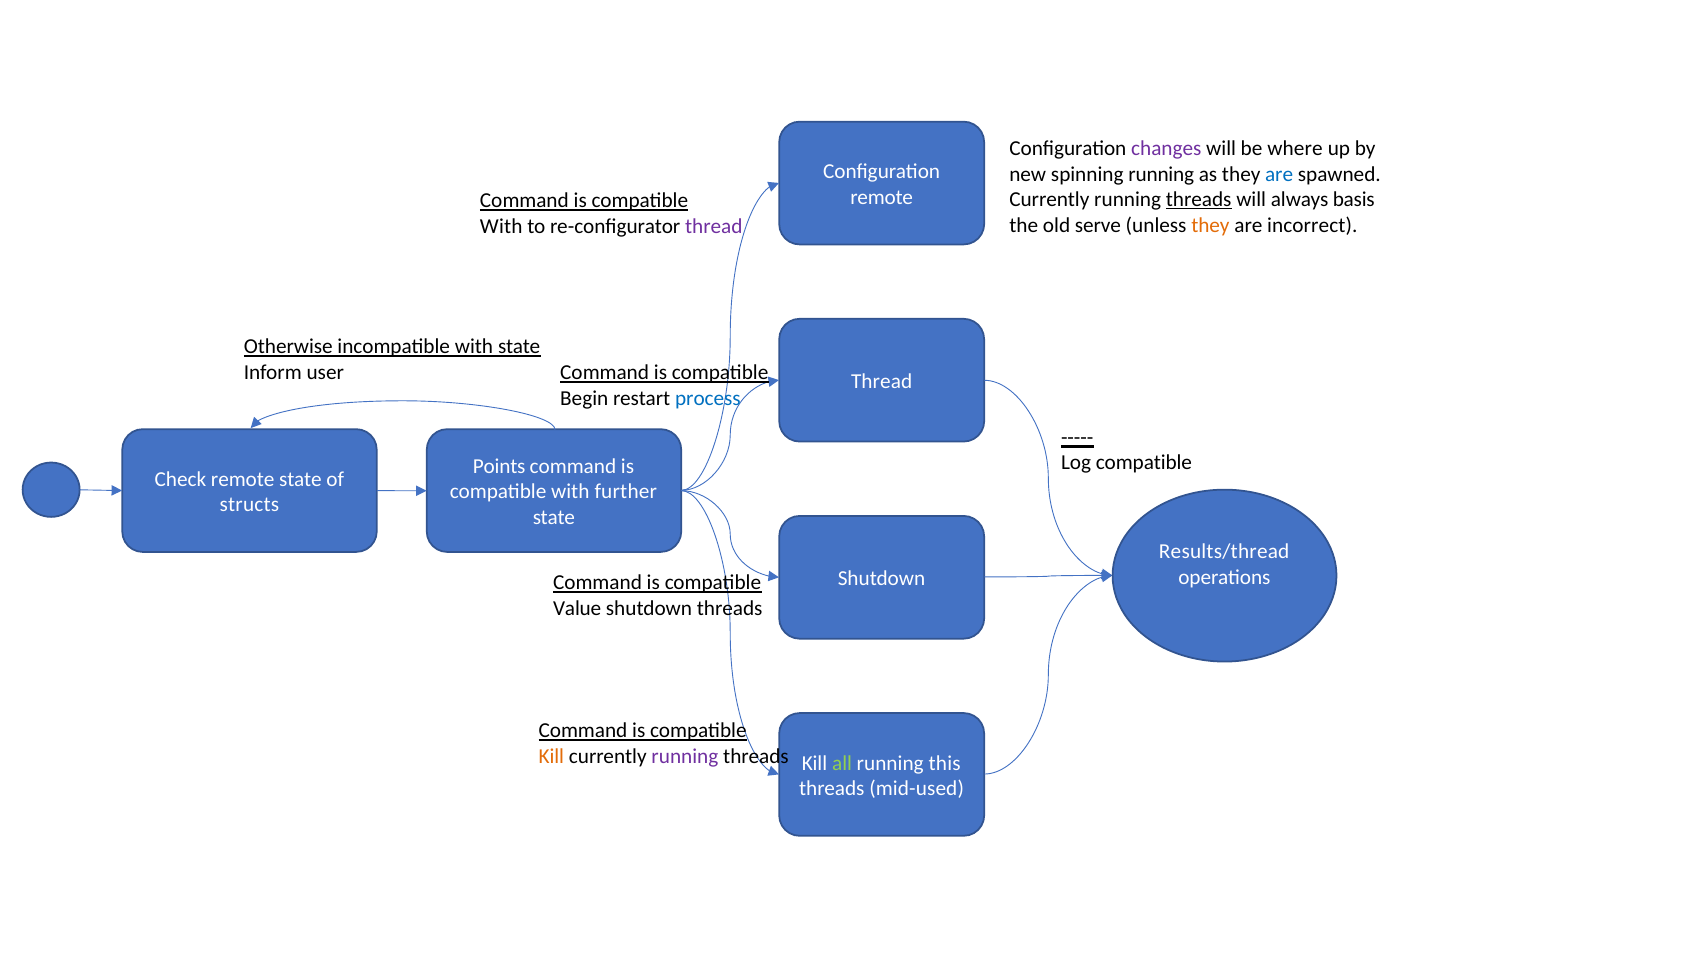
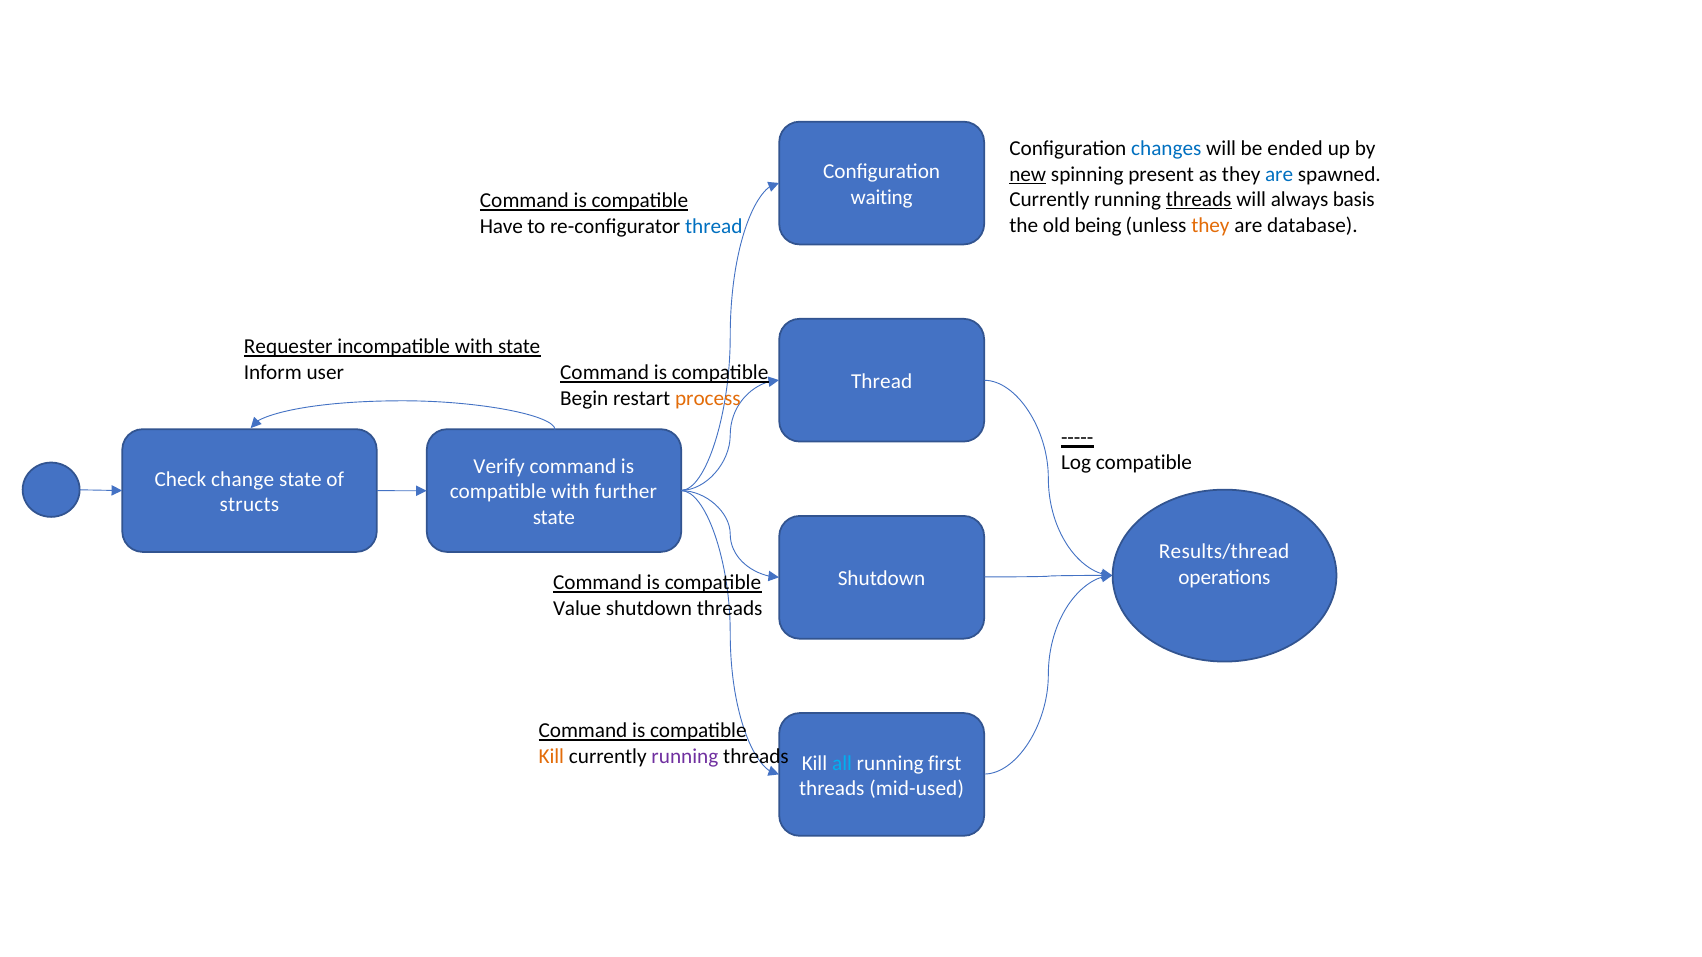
changes colour: purple -> blue
where: where -> ended
new underline: none -> present
spinning running: running -> present
remote at (882, 197): remote -> waiting
serve: serve -> being
incorrect: incorrect -> database
With at (501, 226): With -> Have
thread at (714, 226) colour: purple -> blue
Otherwise: Otherwise -> Requester
process colour: blue -> orange
Points: Points -> Verify
Check remote: remote -> change
all colour: light green -> light blue
this: this -> first
